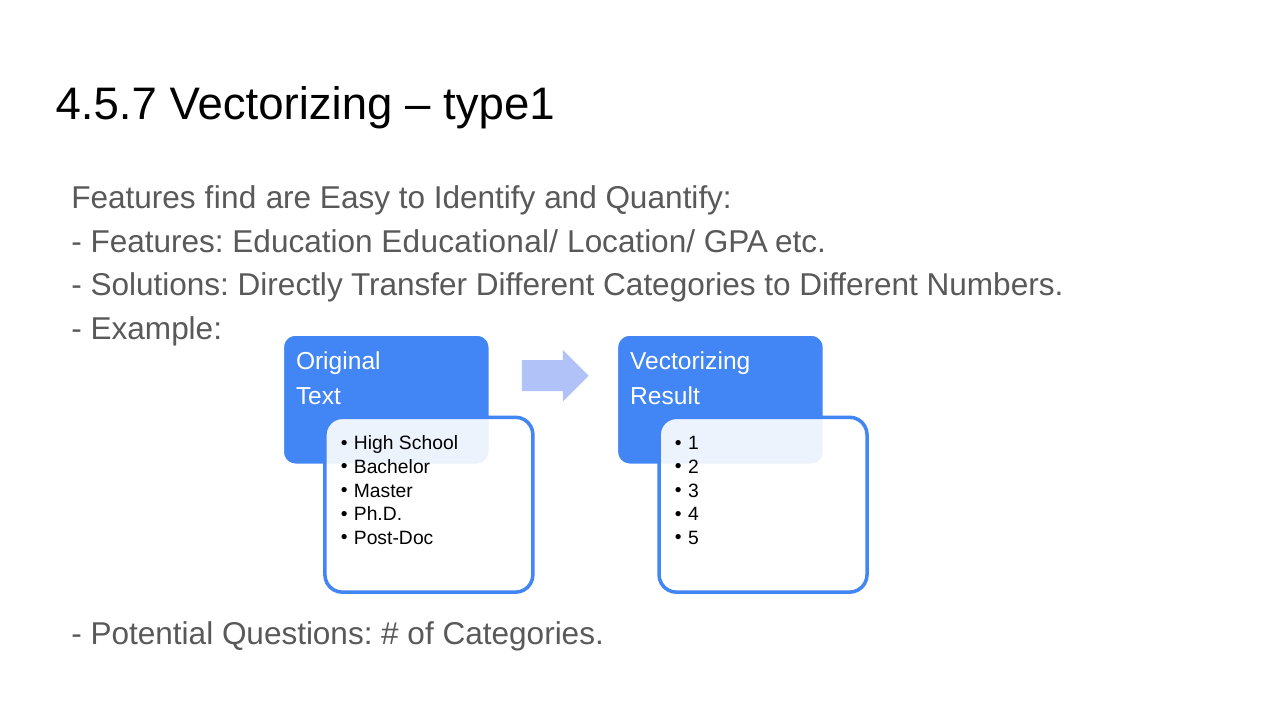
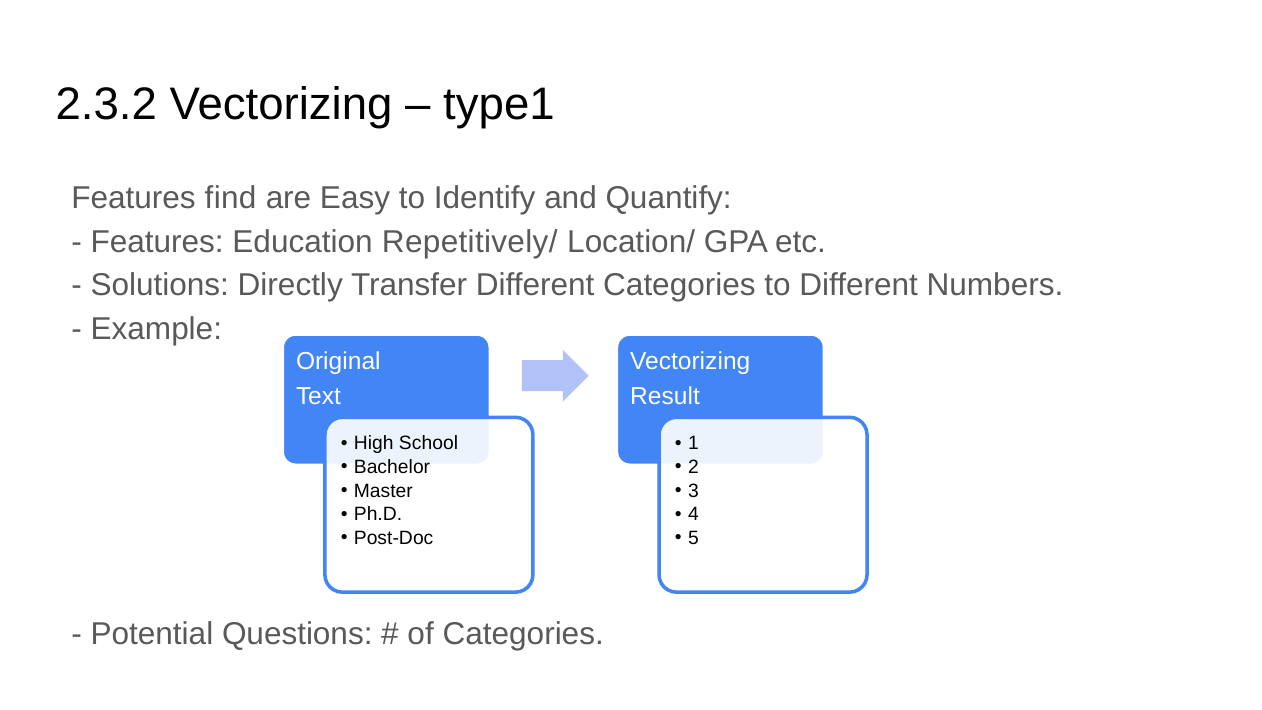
4.5.7: 4.5.7 -> 2.3.2
Educational/: Educational/ -> Repetitively/
